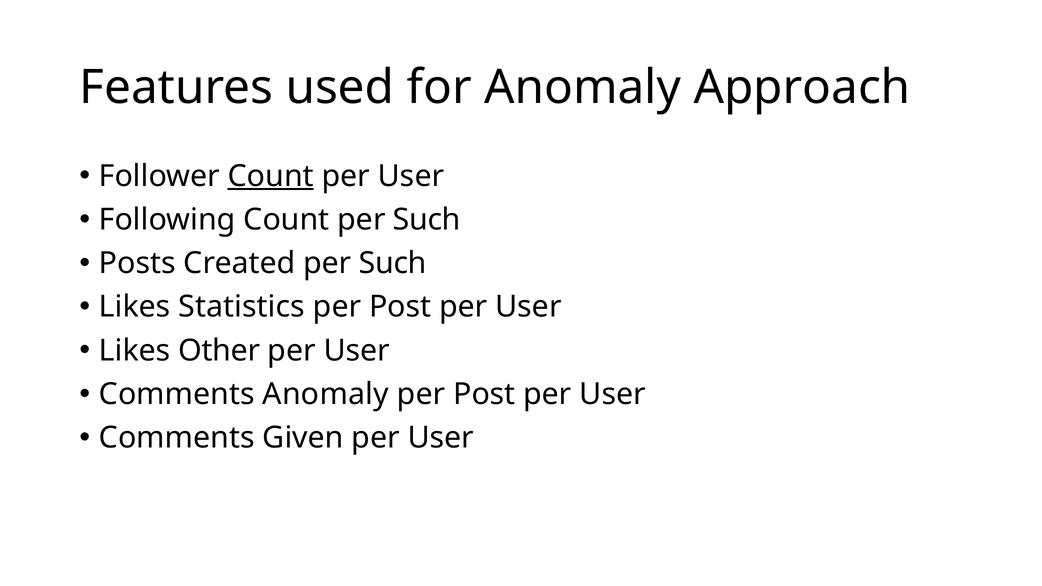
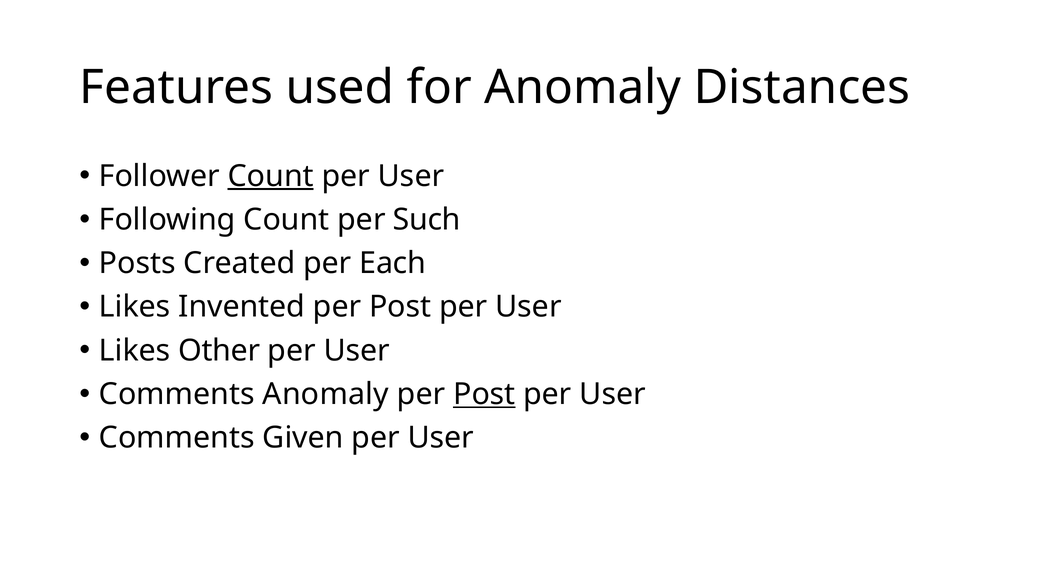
Approach: Approach -> Distances
Created per Such: Such -> Each
Statistics: Statistics -> Invented
Post at (484, 394) underline: none -> present
